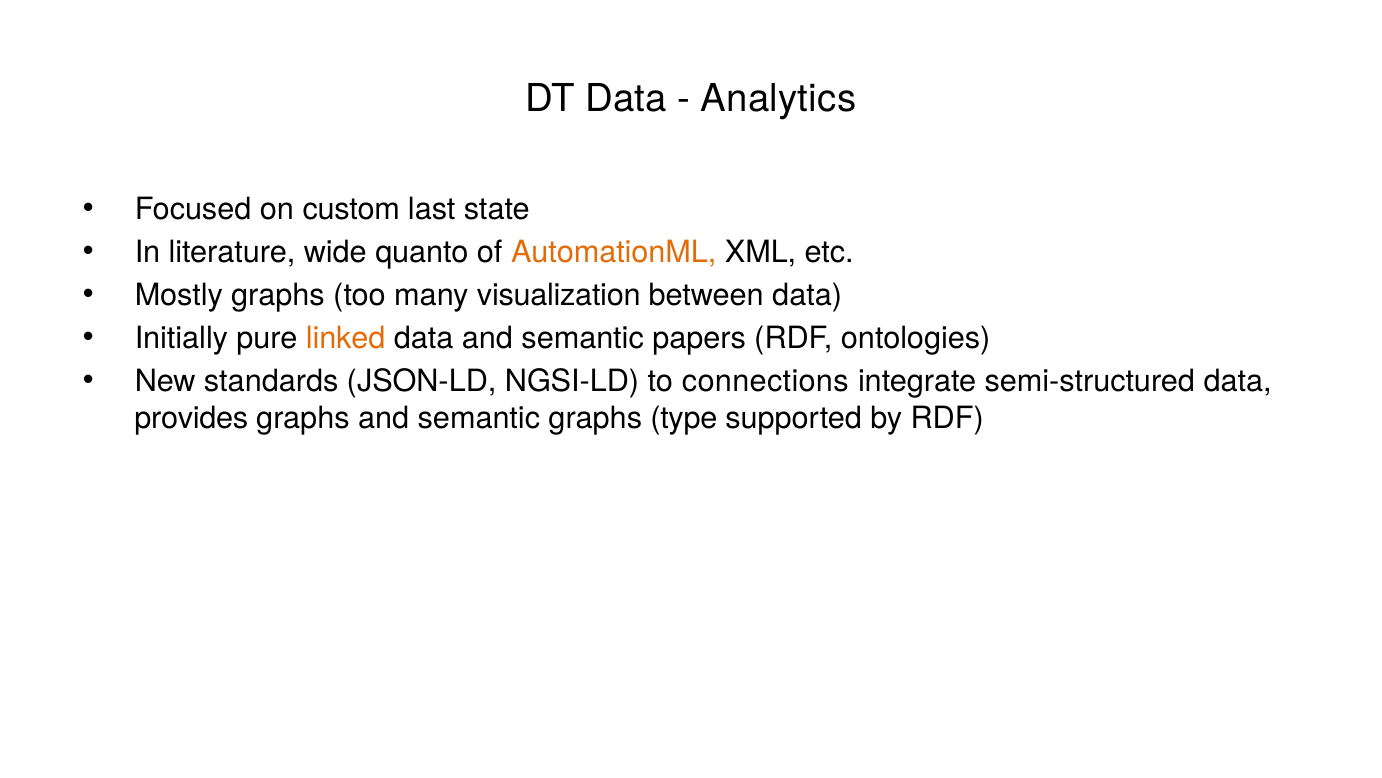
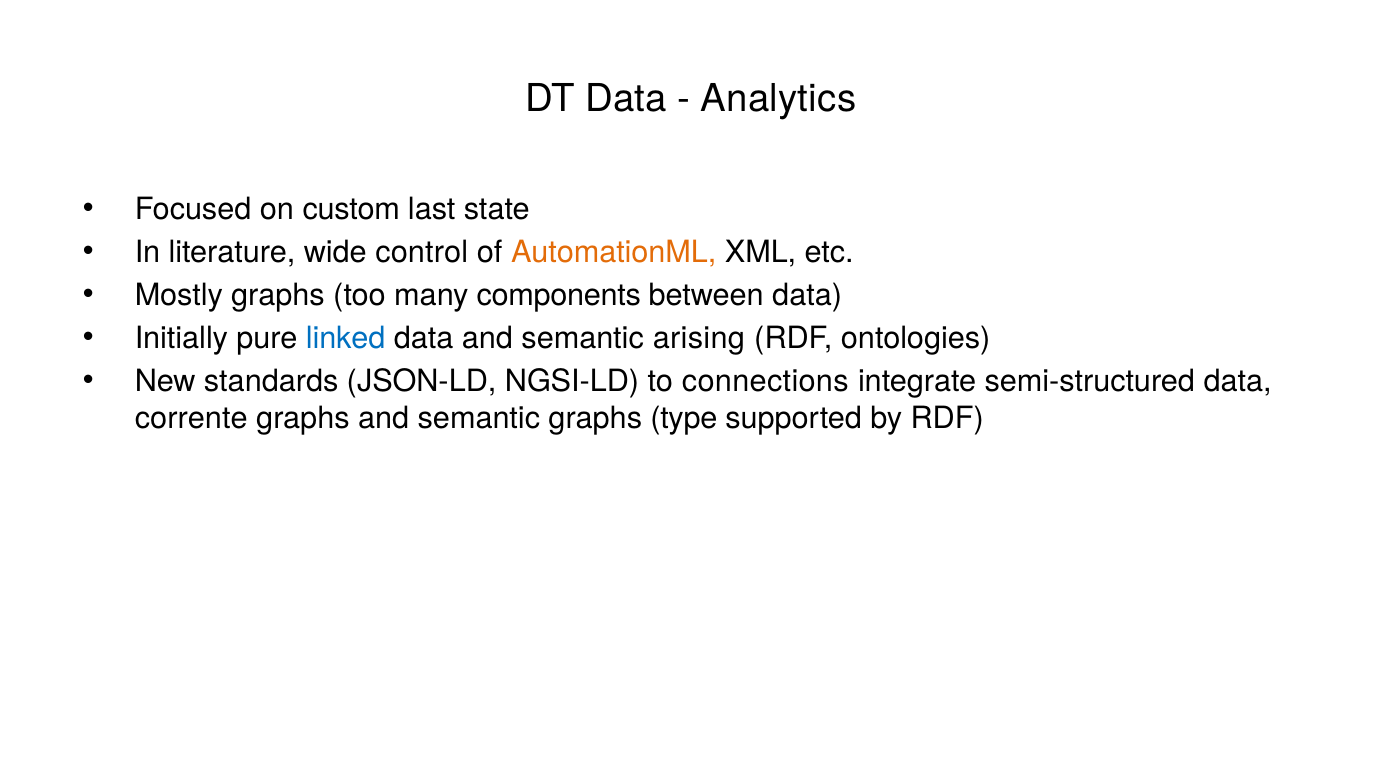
quanto: quanto -> control
visualization: visualization -> components
linked colour: orange -> blue
papers: papers -> arising
provides: provides -> corrente
